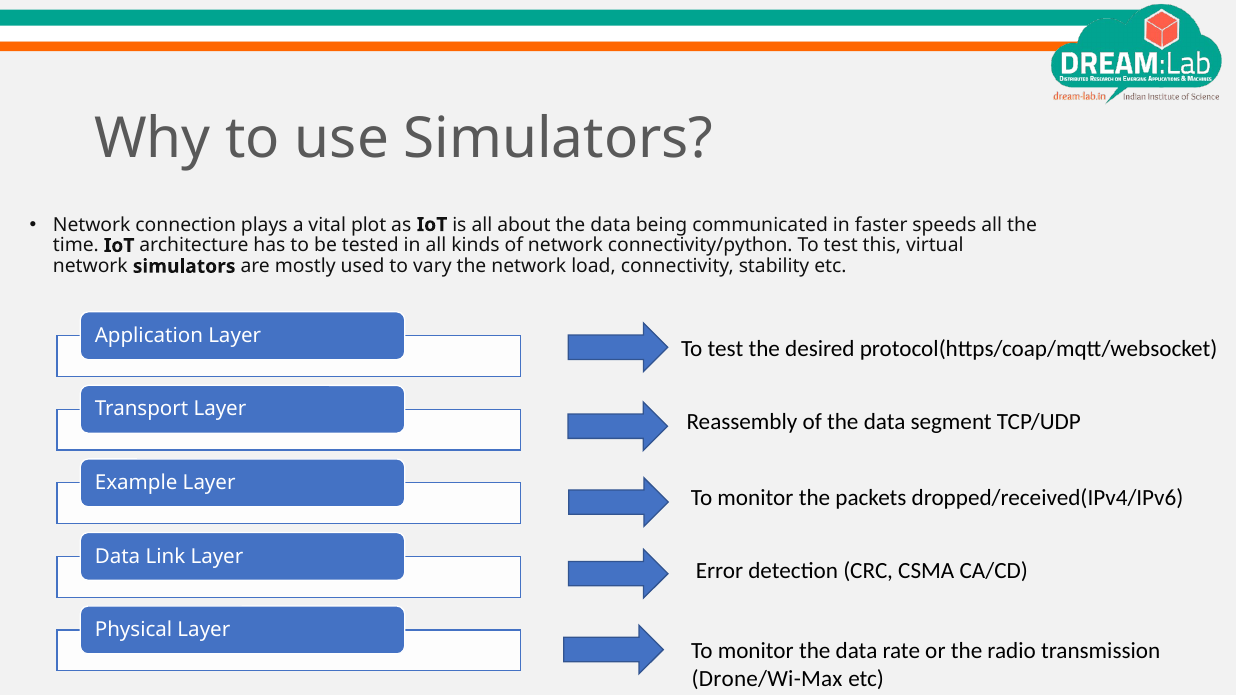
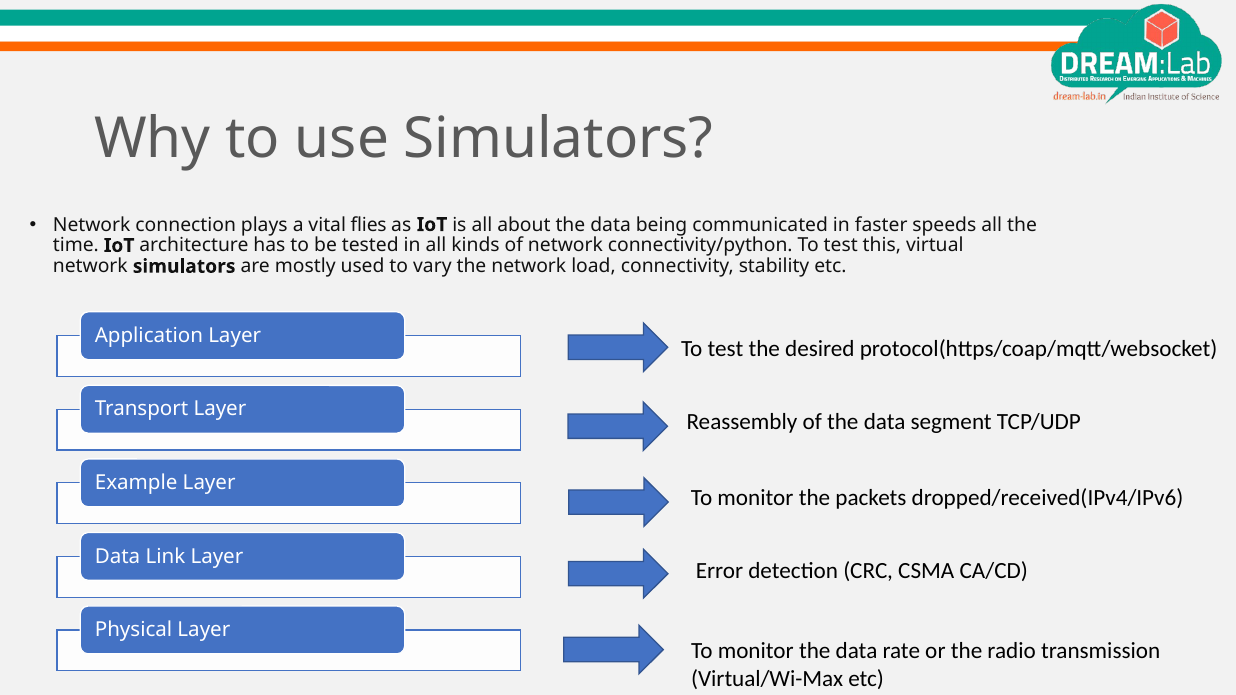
plot: plot -> flies
Drone/Wi-Max: Drone/Wi-Max -> Virtual/Wi-Max
